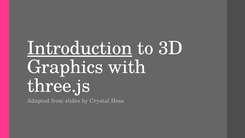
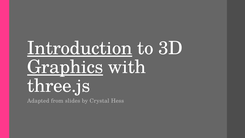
Graphics underline: none -> present
